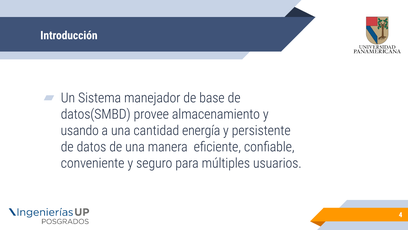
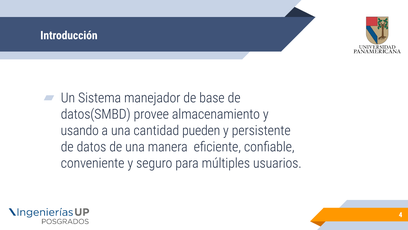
energía: energía -> pueden
